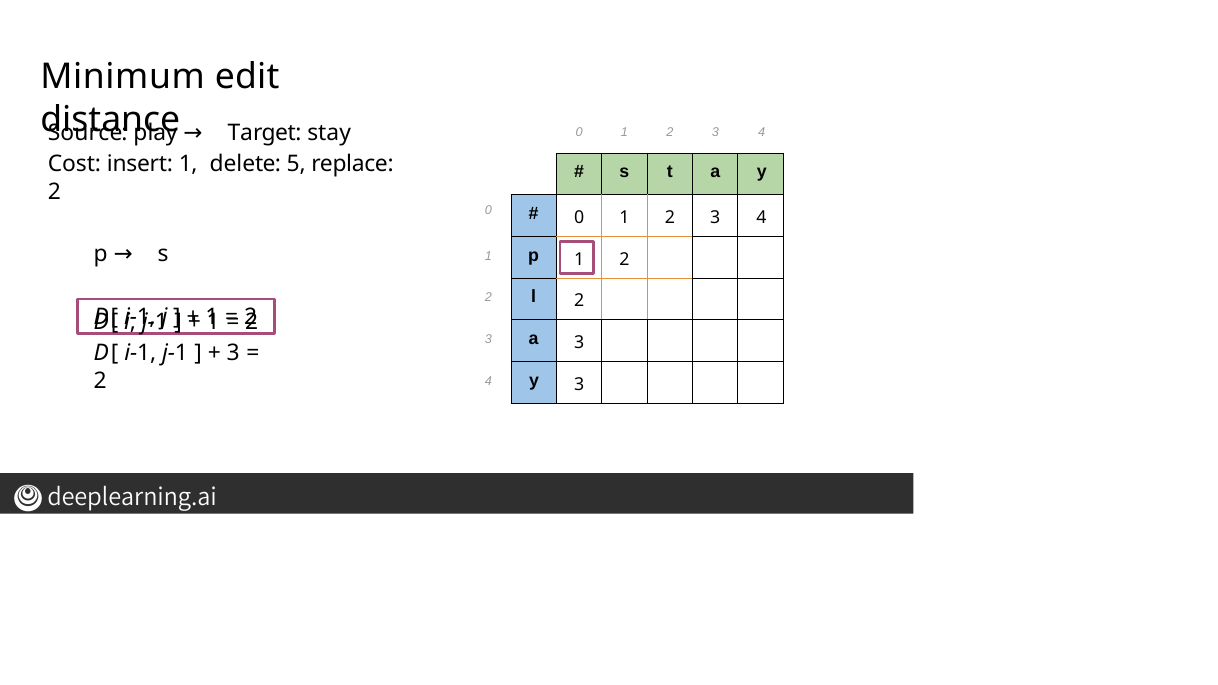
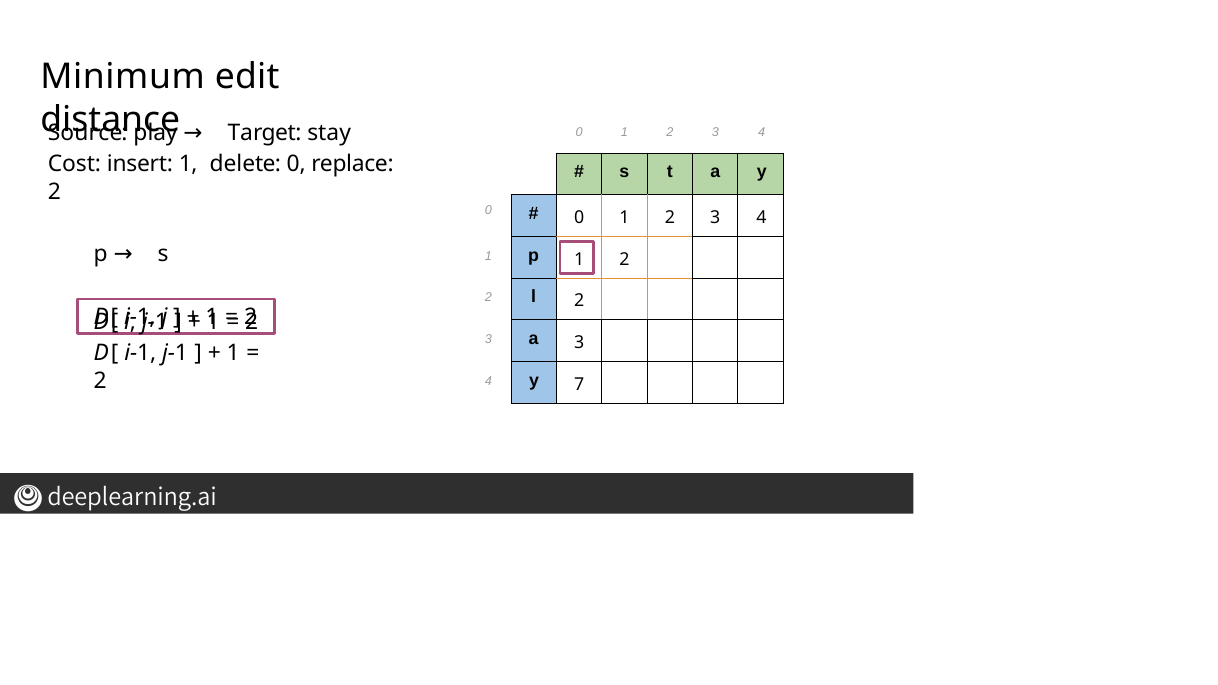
delete 5: 5 -> 0
3 at (233, 353): 3 -> 1
y 3: 3 -> 7
